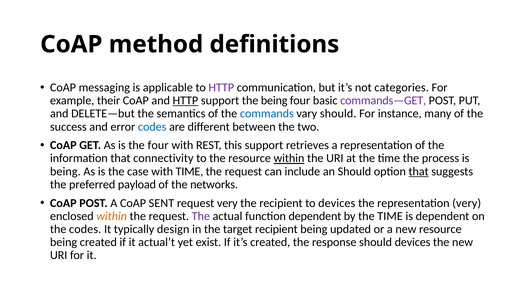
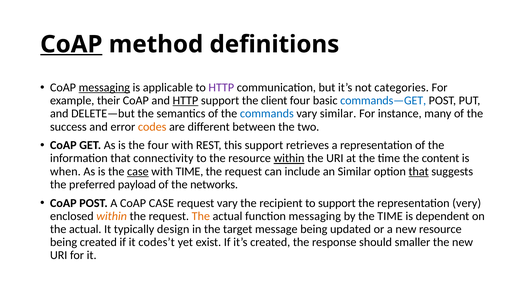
CoAP at (71, 44) underline: none -> present
messaging at (104, 87) underline: none -> present
the being: being -> client
commands—GET colour: purple -> blue
vary should: should -> similar
codes at (152, 126) colour: blue -> orange
process: process -> content
being at (65, 171): being -> when
case at (138, 171) underline: none -> present
an Should: Should -> Similar
CoAP SENT: SENT -> CASE
request very: very -> vary
to devices: devices -> support
The at (201, 216) colour: purple -> orange
function dependent: dependent -> messaging
codes at (85, 229): codes -> actual
target recipient: recipient -> message
actual’t: actual’t -> codes’t
should devices: devices -> smaller
